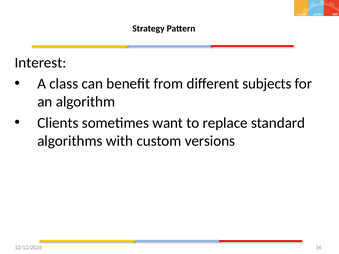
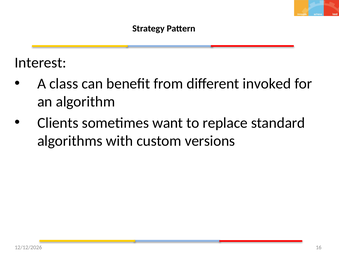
subjects: subjects -> invoked
